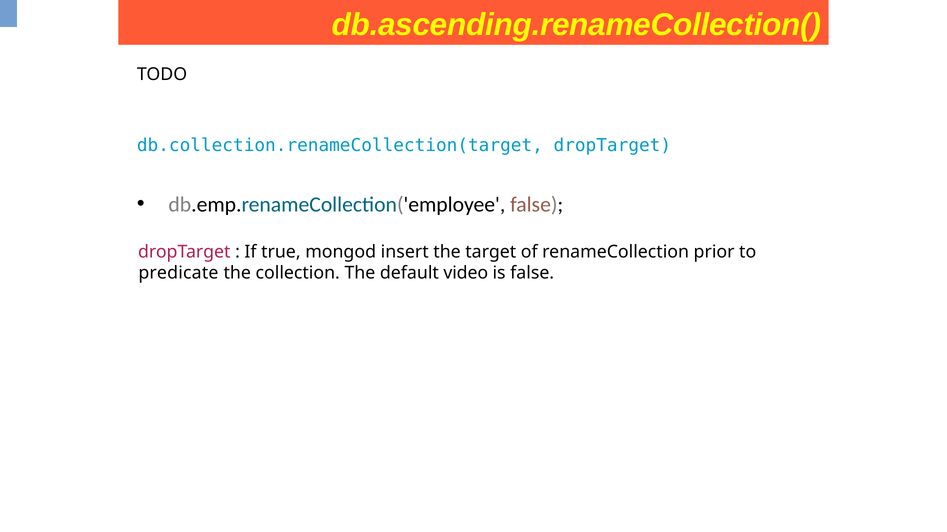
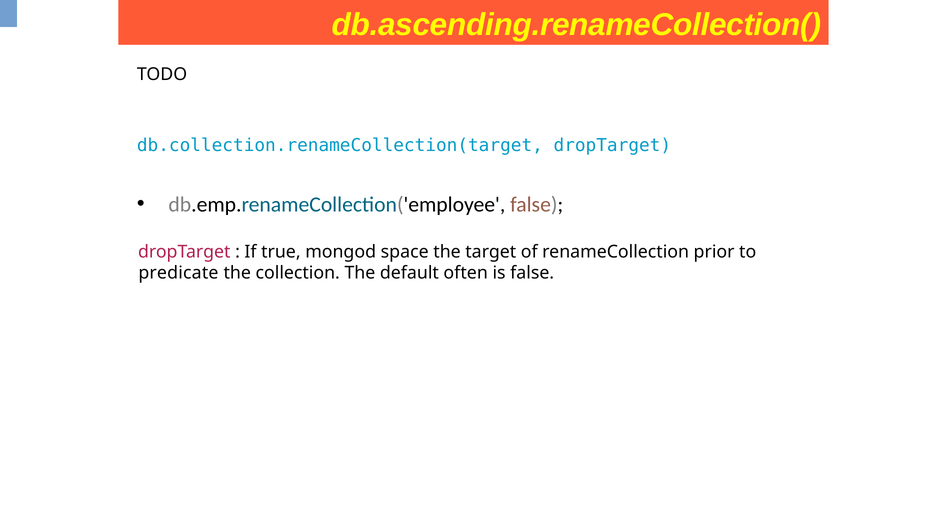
insert: insert -> space
video: video -> often
